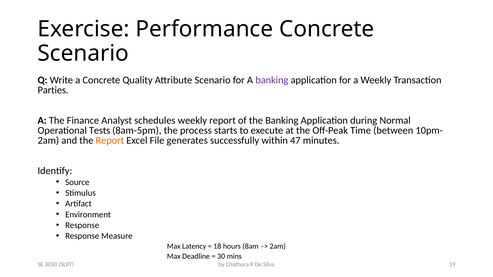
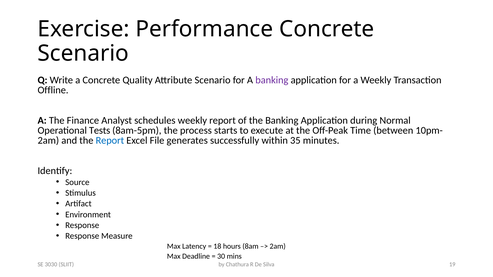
Parties: Parties -> Offline
Report at (110, 141) colour: orange -> blue
47: 47 -> 35
